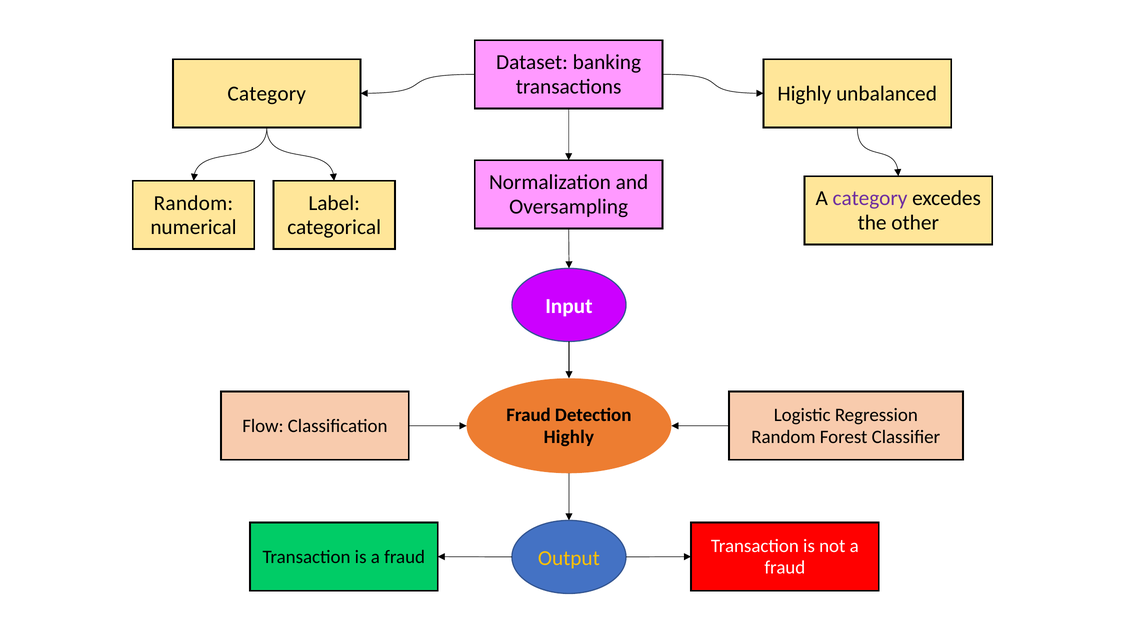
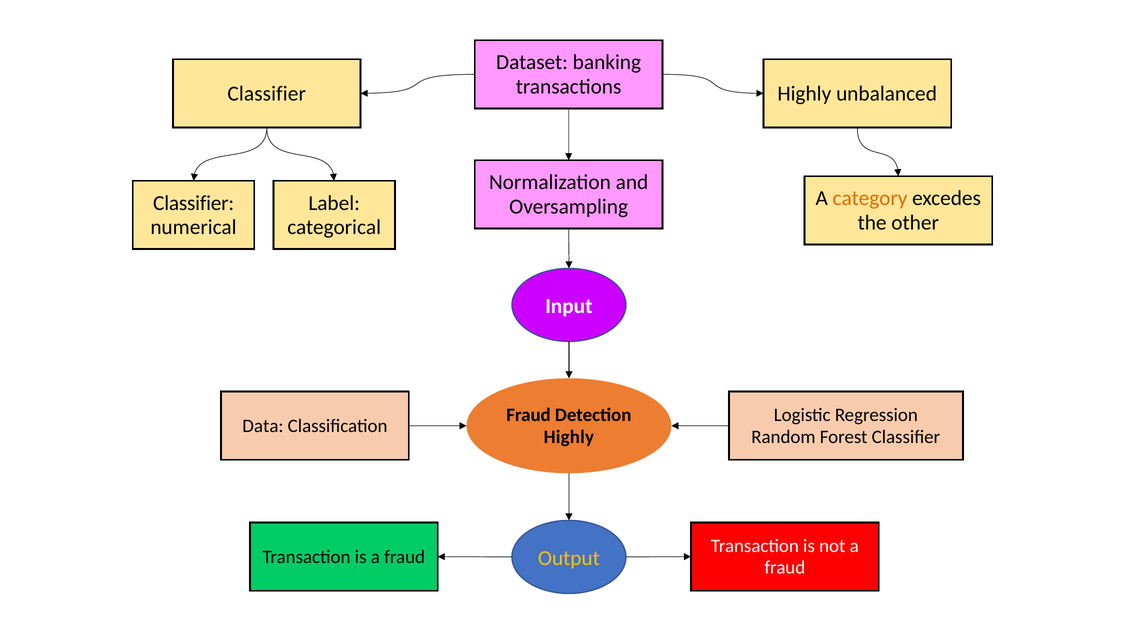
Category at (267, 94): Category -> Classifier
category at (870, 198) colour: purple -> orange
Random at (193, 203): Random -> Classifier
Flow: Flow -> Data
